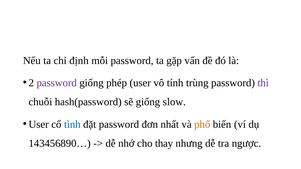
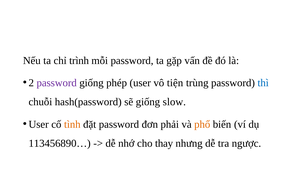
định: định -> trình
tính: tính -> tiện
thì colour: purple -> blue
tình colour: blue -> orange
nhất: nhất -> phải
143456890…: 143456890… -> 113456890…
